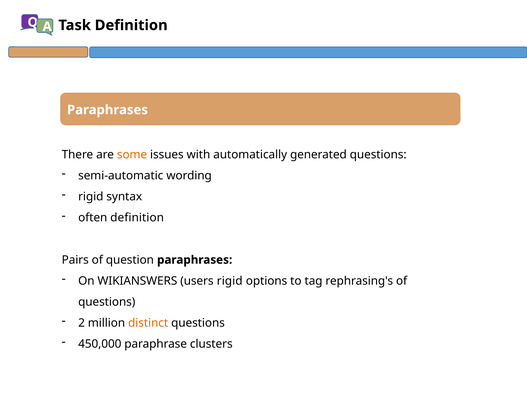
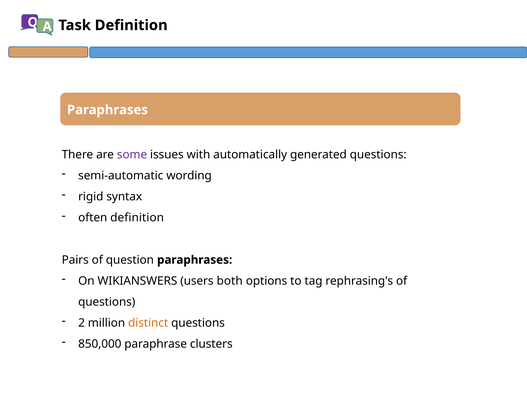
some colour: orange -> purple
users rigid: rigid -> both
450,000: 450,000 -> 850,000
